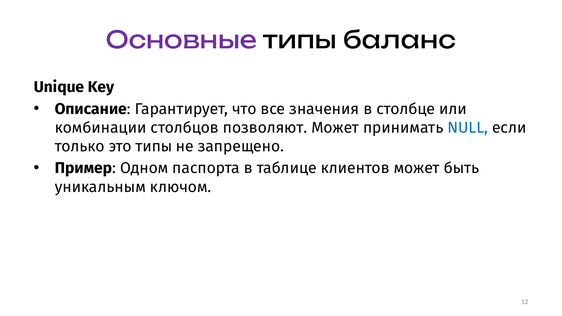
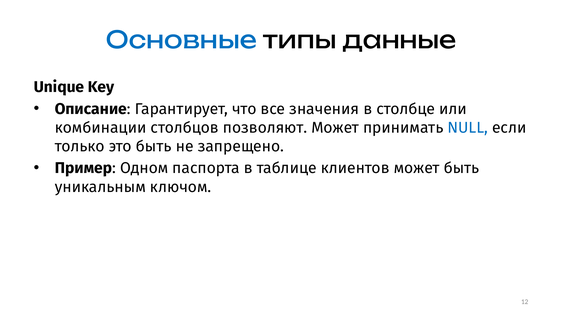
Основные colour: purple -> blue
баланс: баланс -> данные
это типы: типы -> быть
